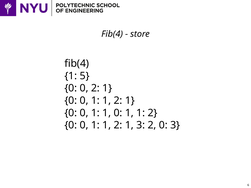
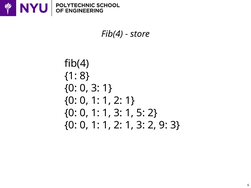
5: 5 -> 8
0 2: 2 -> 3
1 1 0: 0 -> 3
1 at (141, 113): 1 -> 5
3 2 0: 0 -> 9
